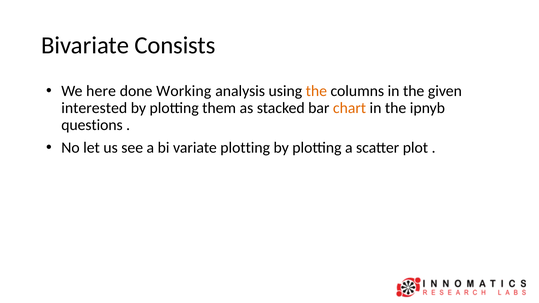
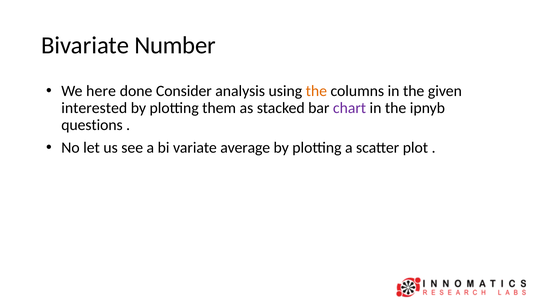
Consists: Consists -> Number
Working: Working -> Consider
chart colour: orange -> purple
variate plotting: plotting -> average
